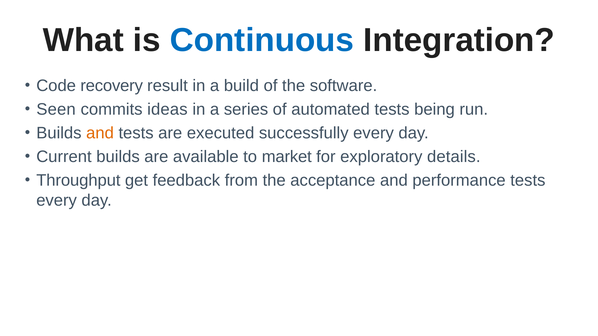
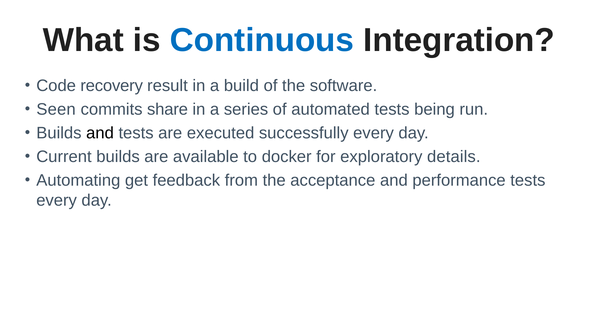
ideas: ideas -> share
and at (100, 133) colour: orange -> black
market: market -> docker
Throughput: Throughput -> Automating
